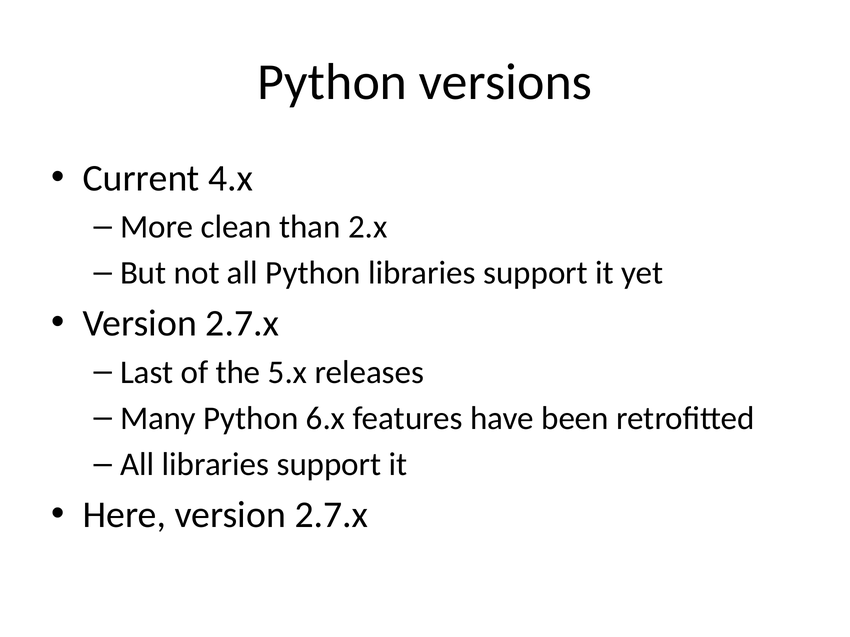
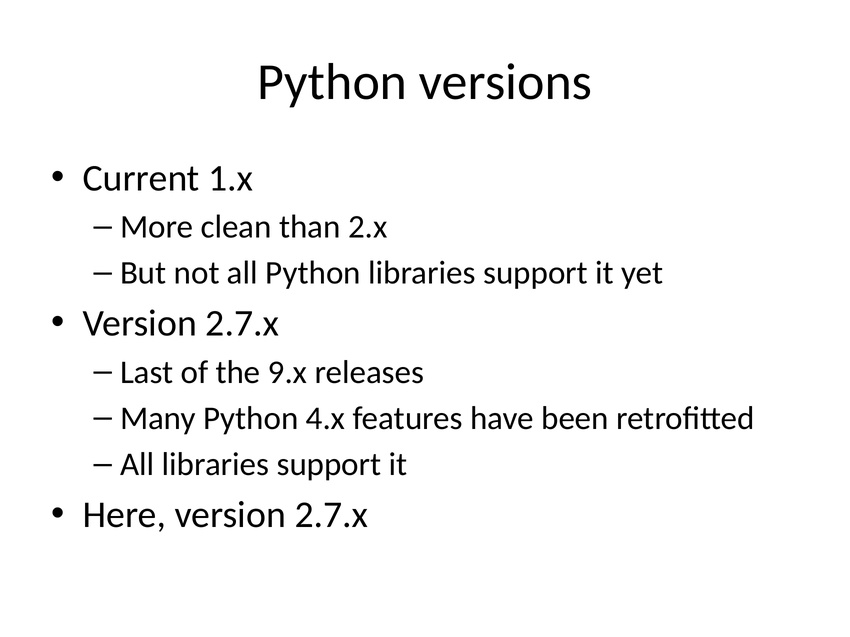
4.x: 4.x -> 1.x
5.x: 5.x -> 9.x
6.x: 6.x -> 4.x
